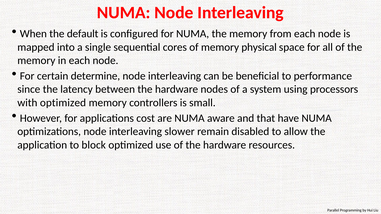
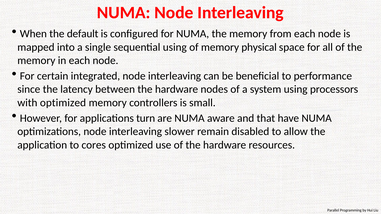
sequential cores: cores -> using
determine: determine -> integrated
cost: cost -> turn
block: block -> cores
